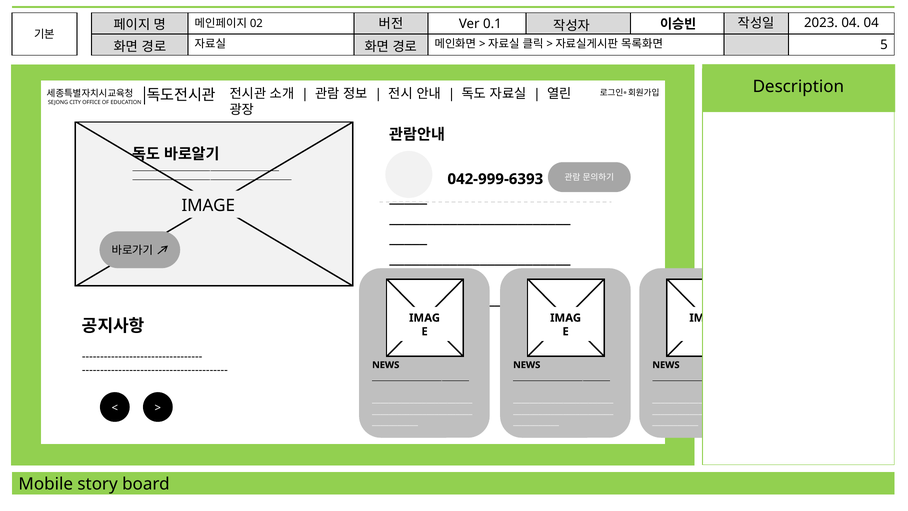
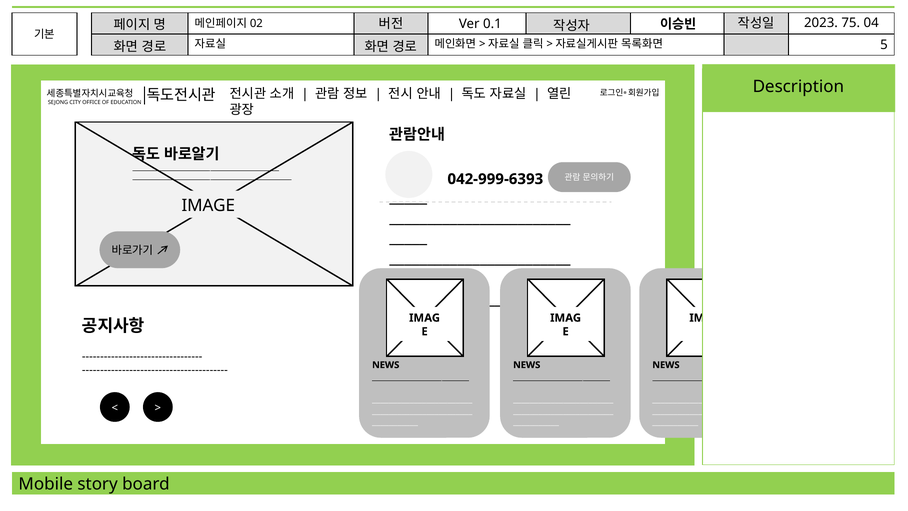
2023 04: 04 -> 75
